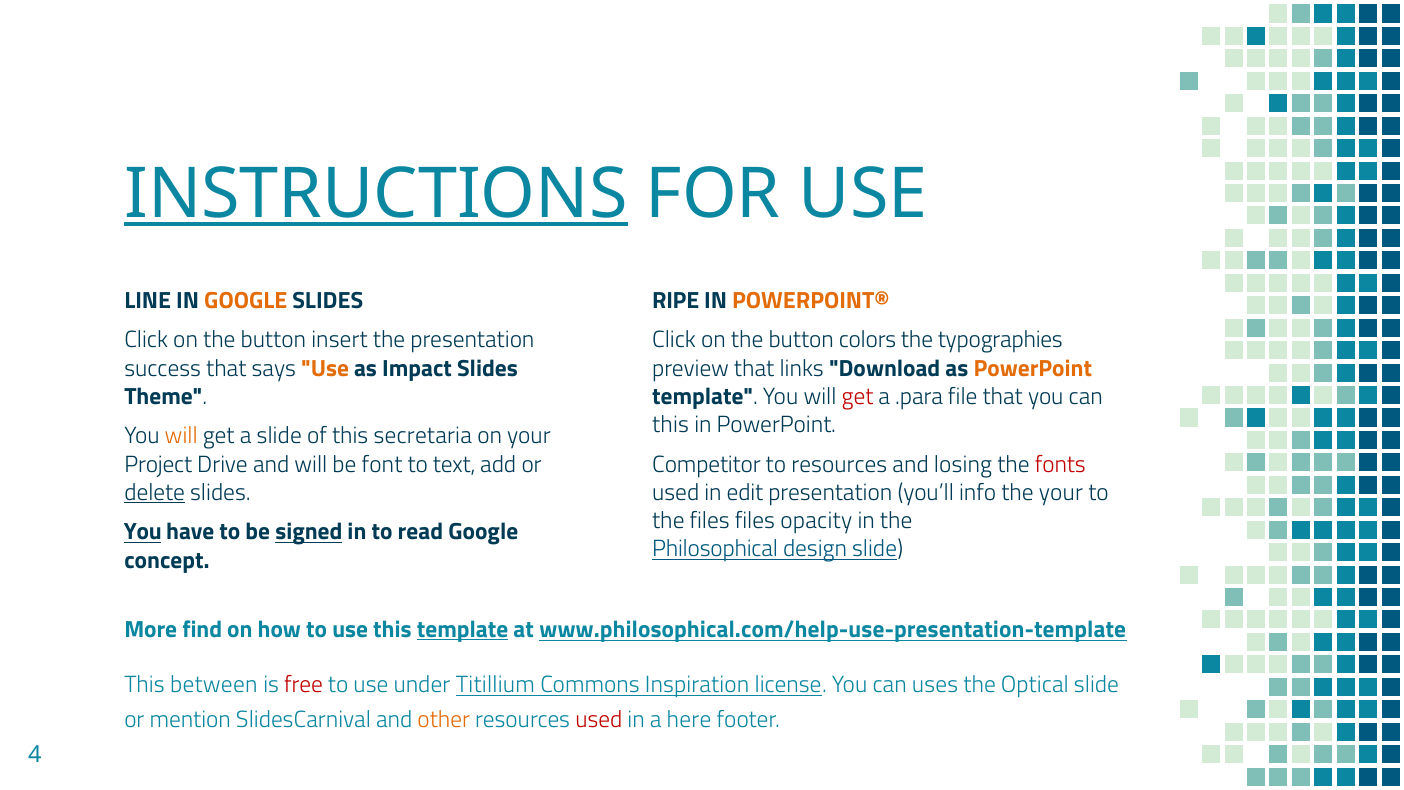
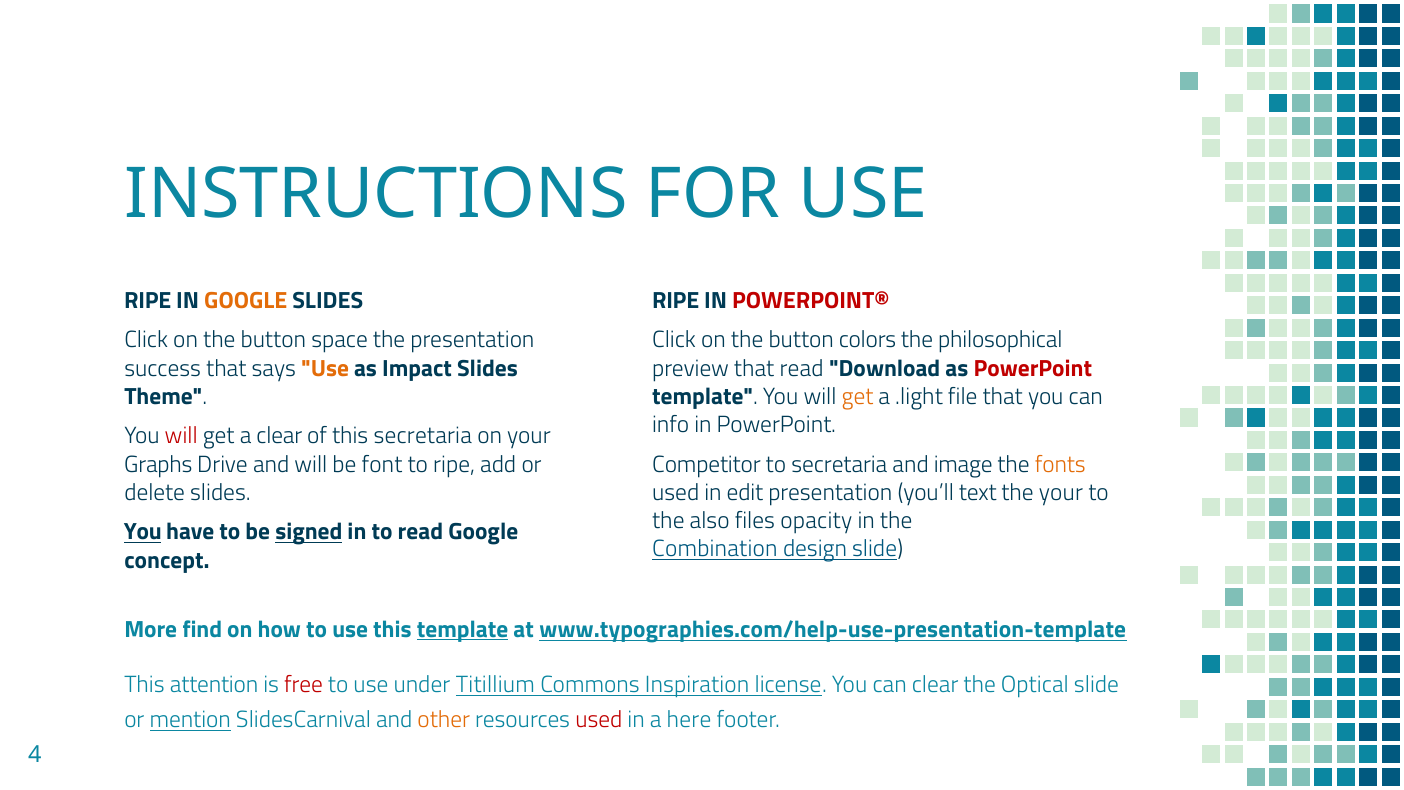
INSTRUCTIONS underline: present -> none
LINE at (148, 300): LINE -> RIPE
POWERPOINT® colour: orange -> red
insert: insert -> space
typographies: typographies -> philosophical
that links: links -> read
PowerPoint at (1033, 368) colour: orange -> red
get at (858, 396) colour: red -> orange
.para: .para -> .light
this at (671, 424): this -> info
will at (181, 436) colour: orange -> red
a slide: slide -> clear
Project: Project -> Graphs
to text: text -> ripe
to resources: resources -> secretaria
losing: losing -> image
fonts colour: red -> orange
delete underline: present -> none
info: info -> text
the files: files -> also
Philosophical: Philosophical -> Combination
www.philosophical.com/help-use-presentation-template: www.philosophical.com/help-use-presentation-template -> www.typographies.com/help-use-presentation-template
between: between -> attention
can uses: uses -> clear
mention underline: none -> present
